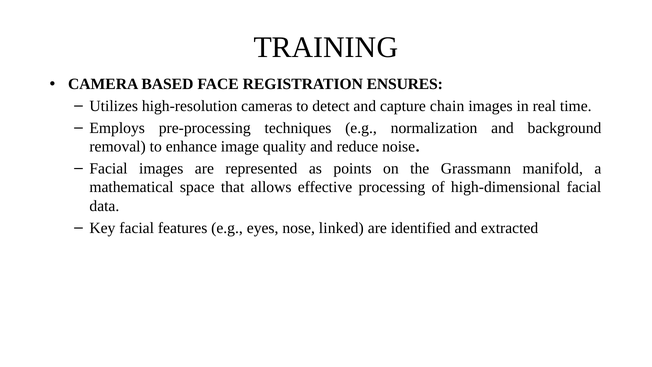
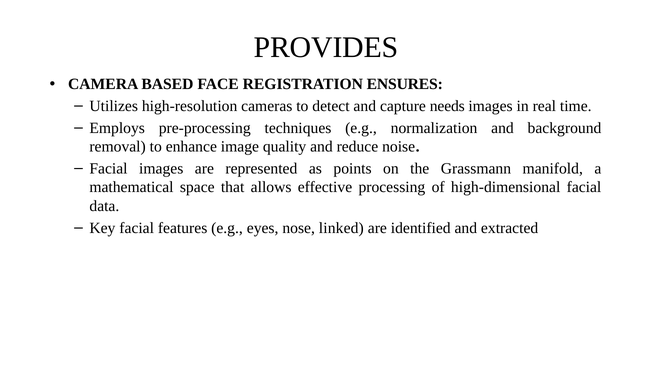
TRAINING: TRAINING -> PROVIDES
chain: chain -> needs
